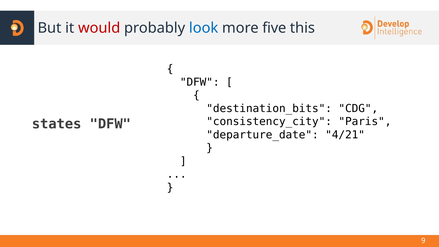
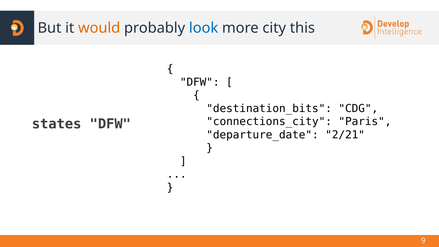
would colour: red -> orange
five: five -> city
consistency_city: consistency_city -> connections_city
4/21: 4/21 -> 2/21
